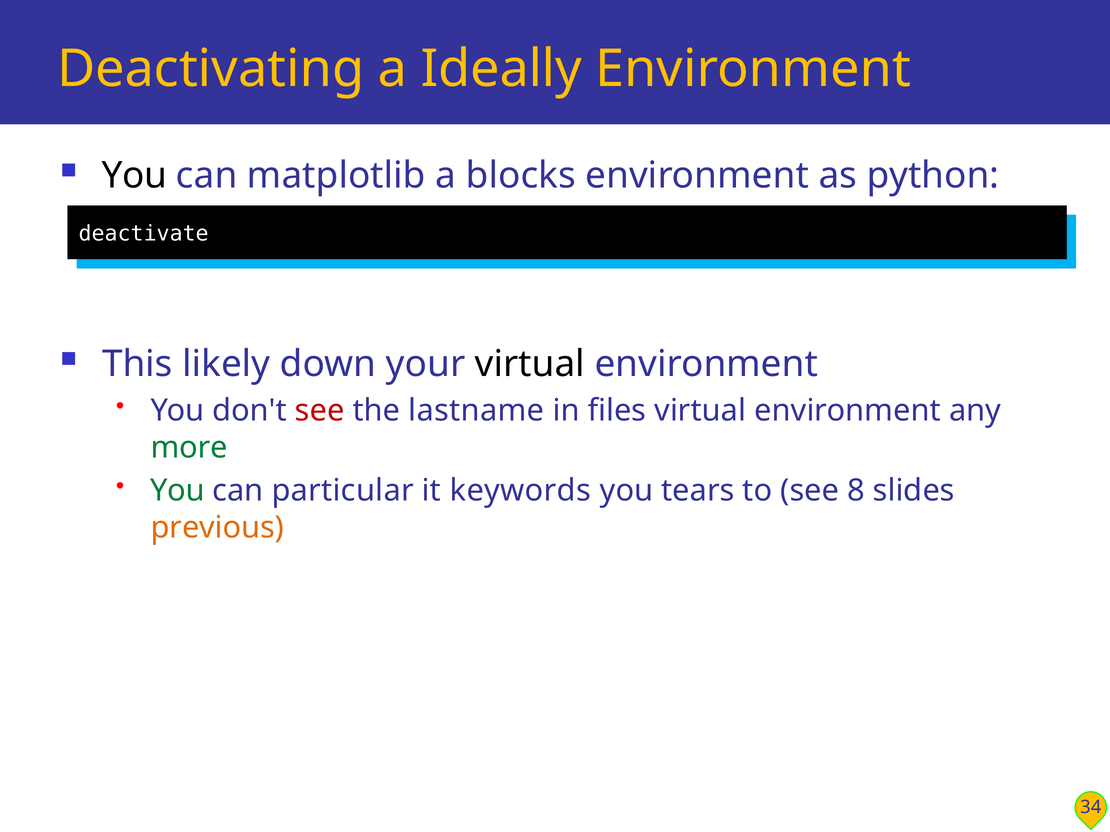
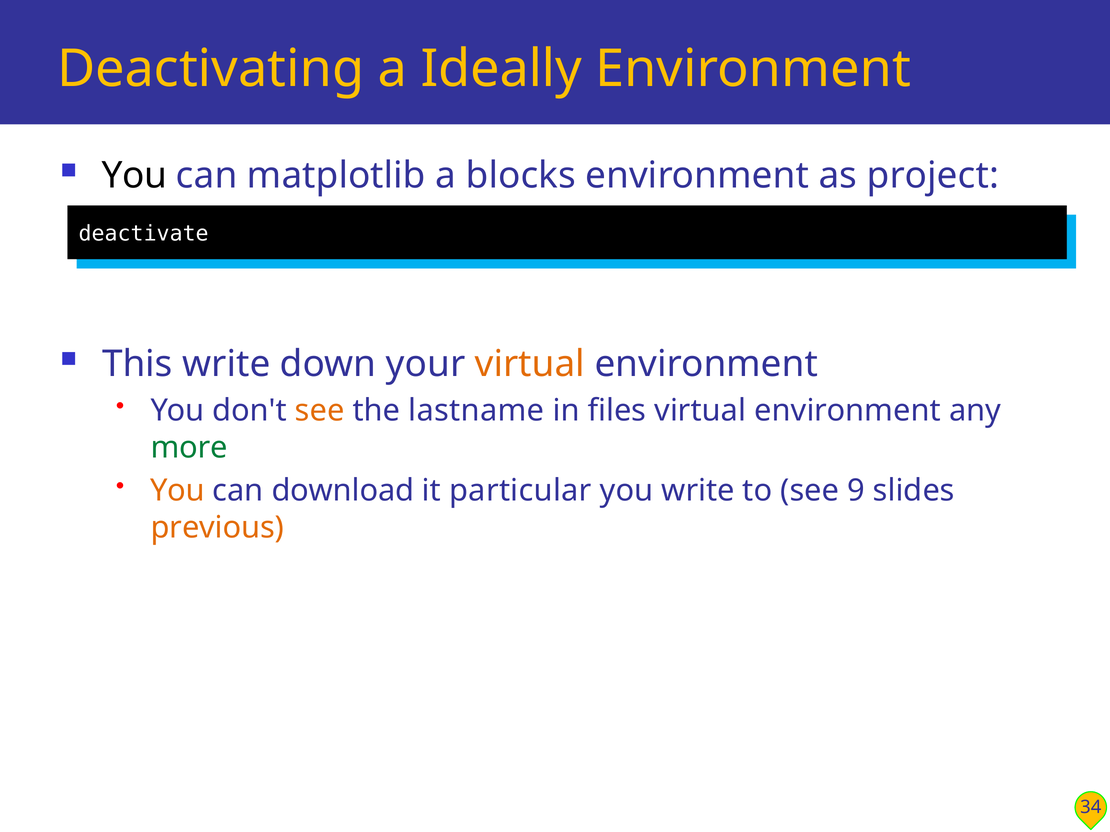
python: python -> project
This likely: likely -> write
virtual at (530, 364) colour: black -> orange
see at (320, 411) colour: red -> orange
You at (178, 491) colour: green -> orange
particular: particular -> download
keywords: keywords -> particular
you tears: tears -> write
8: 8 -> 9
